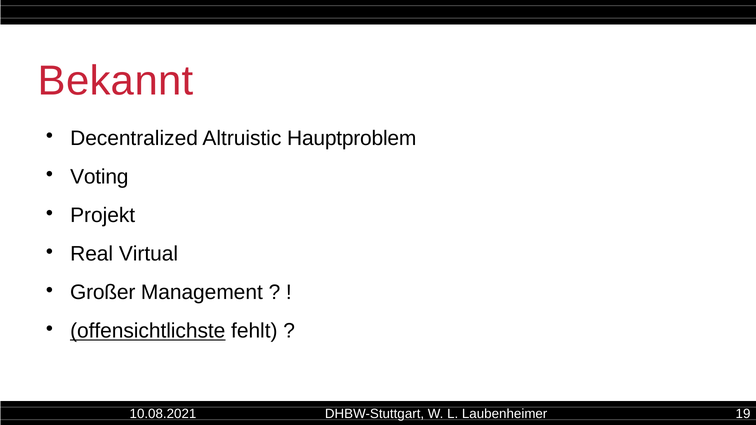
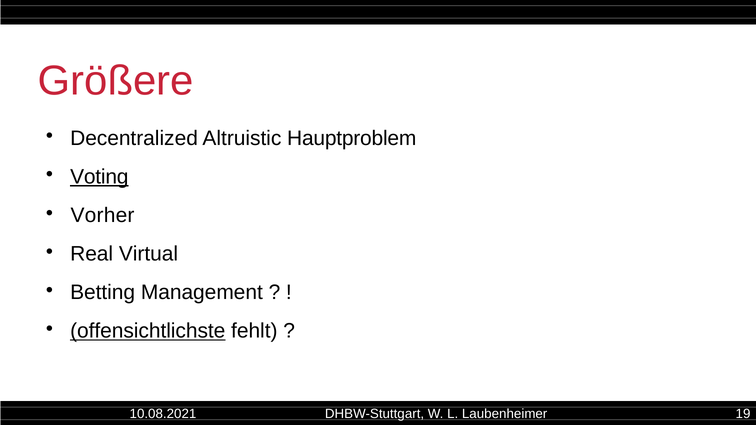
Bekannt: Bekannt -> Größere
Voting underline: none -> present
Projekt: Projekt -> Vorher
Großer: Großer -> Betting
